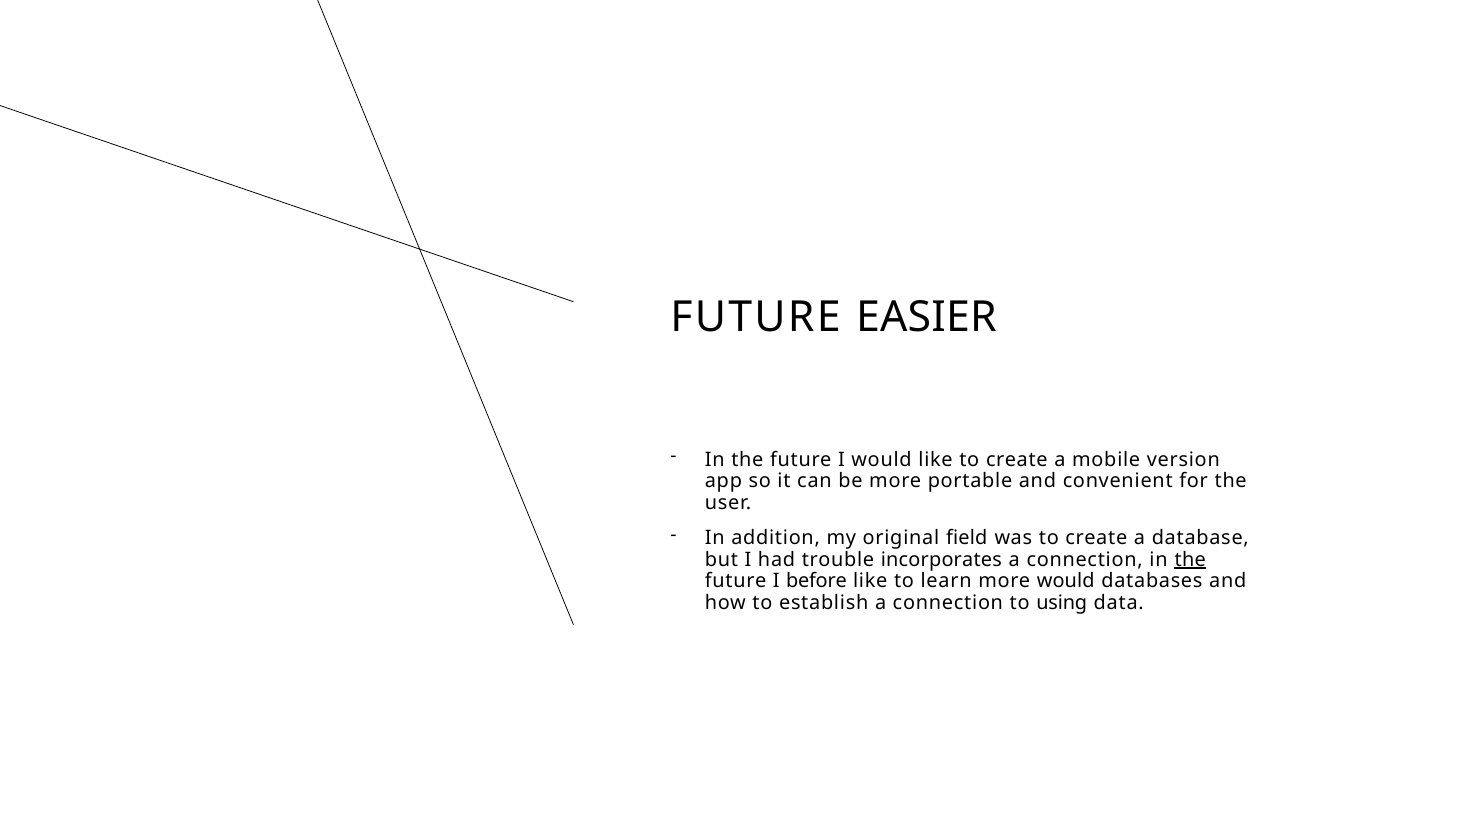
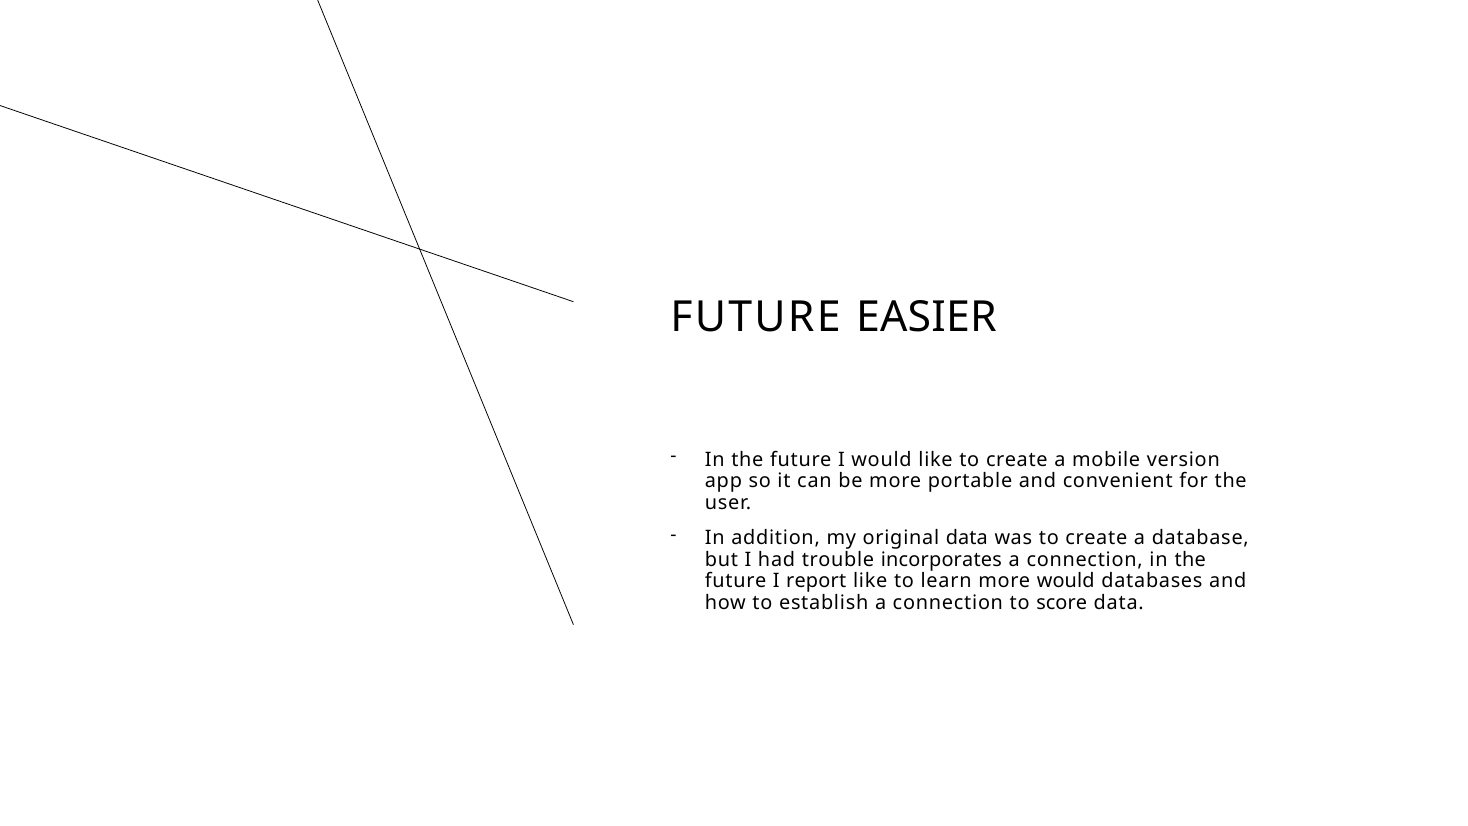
original field: field -> data
the at (1190, 559) underline: present -> none
before: before -> report
using: using -> score
